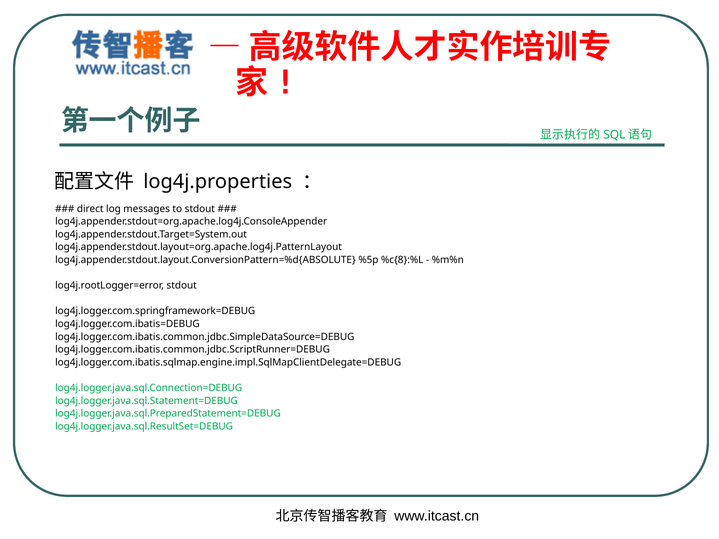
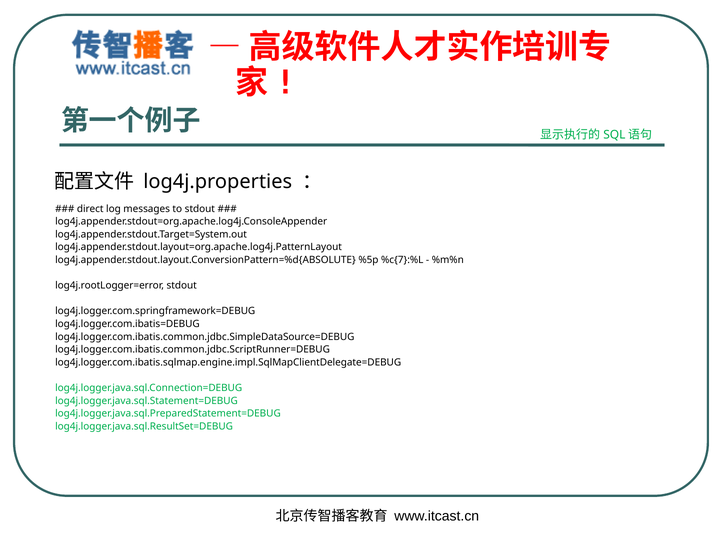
%c{8}:%L: %c{8}:%L -> %c{7}:%L
